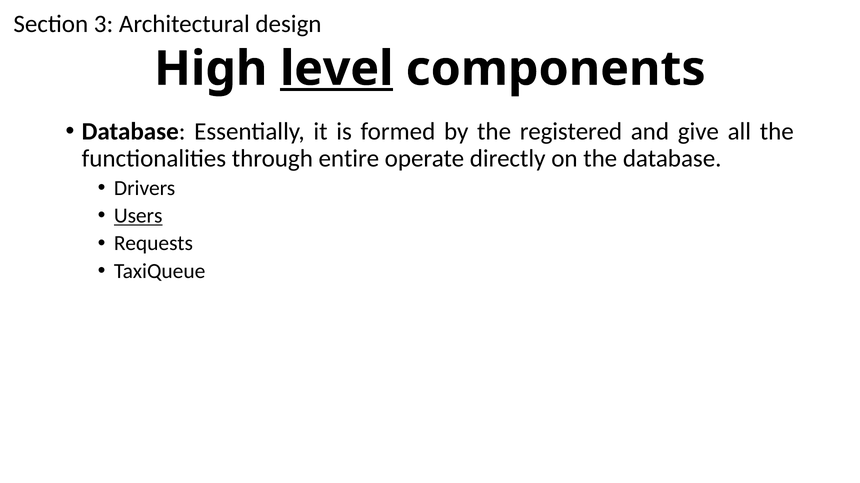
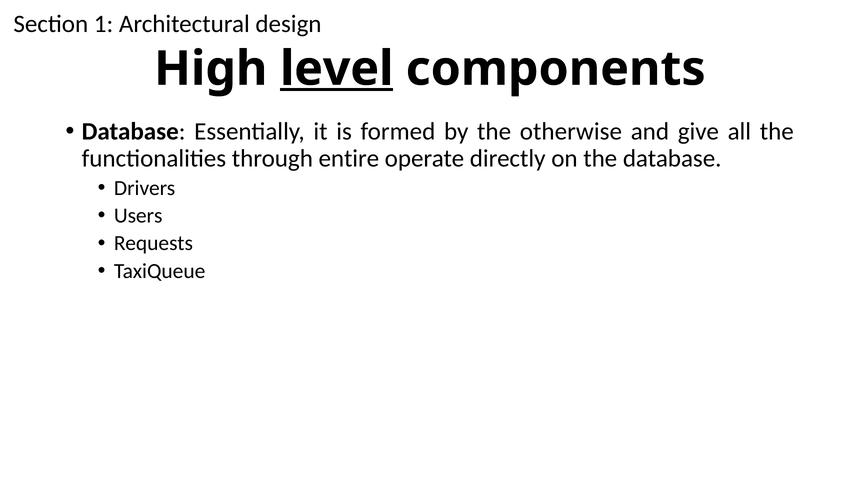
3: 3 -> 1
registered: registered -> otherwise
Users underline: present -> none
